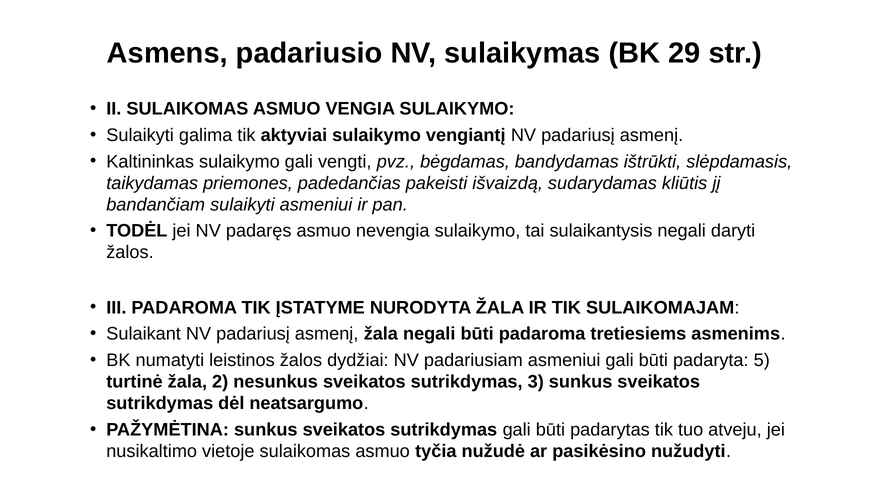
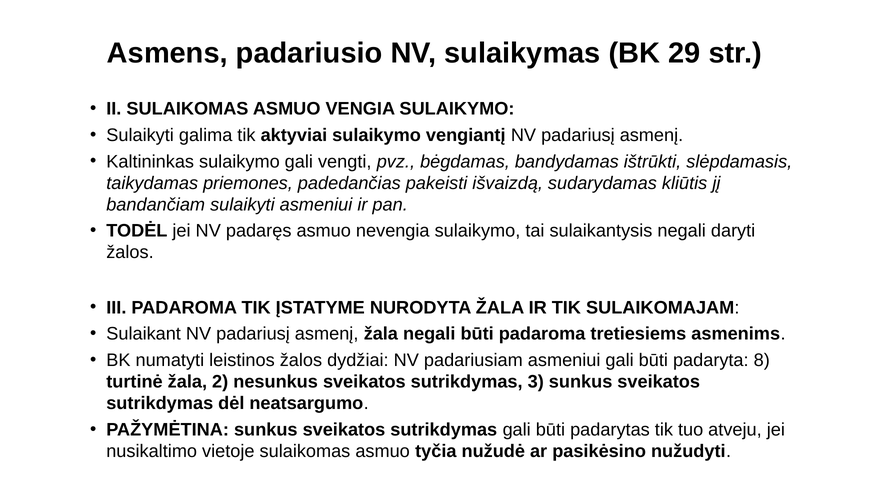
5: 5 -> 8
